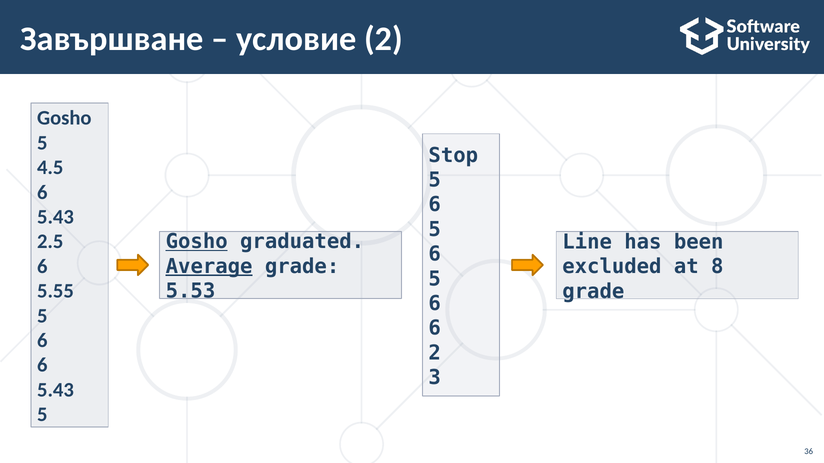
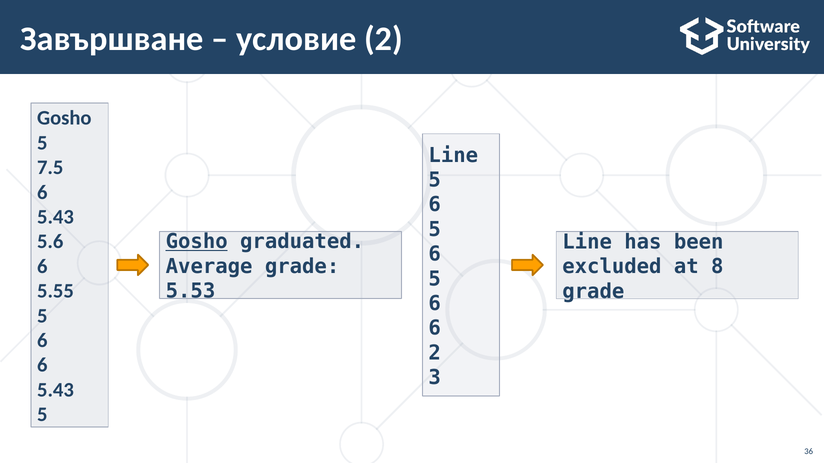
Stop at (453, 155): Stop -> Line
4.5: 4.5 -> 7.5
2.5: 2.5 -> 5.6
Average underline: present -> none
